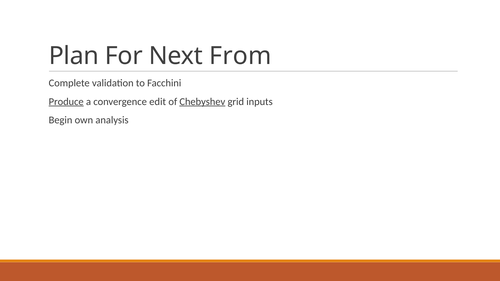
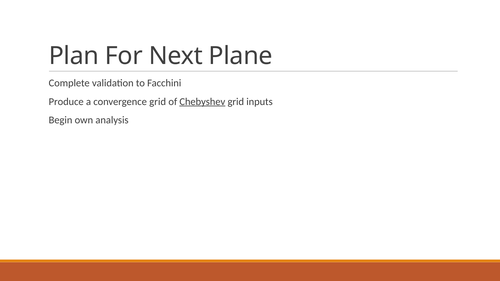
From: From -> Plane
Produce underline: present -> none
convergence edit: edit -> grid
